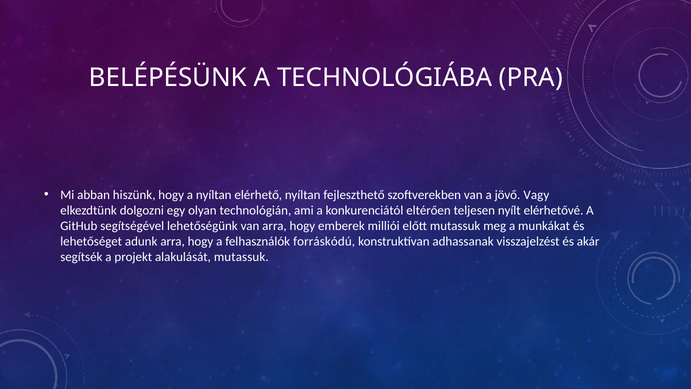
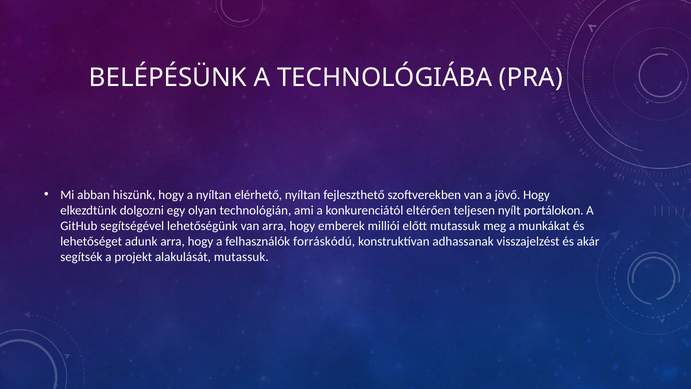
jövő Vagy: Vagy -> Hogy
elérhetővé: elérhetővé -> portálokon
